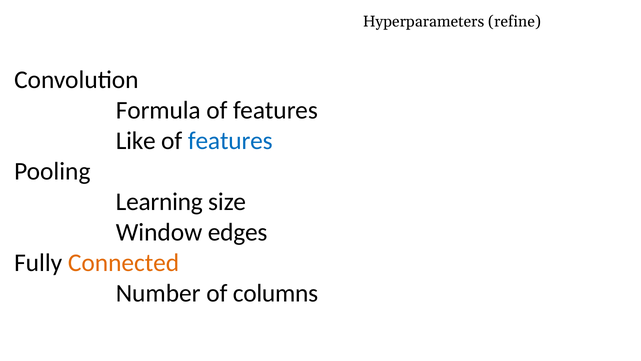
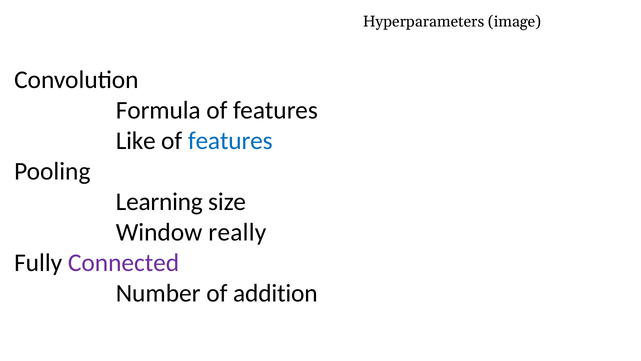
refine: refine -> image
edges: edges -> really
Connected colour: orange -> purple
columns: columns -> addition
